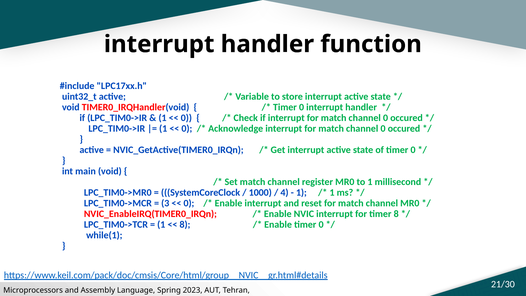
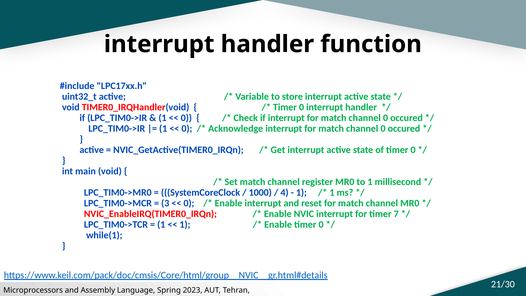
timer 8: 8 -> 7
8 at (185, 225): 8 -> 1
